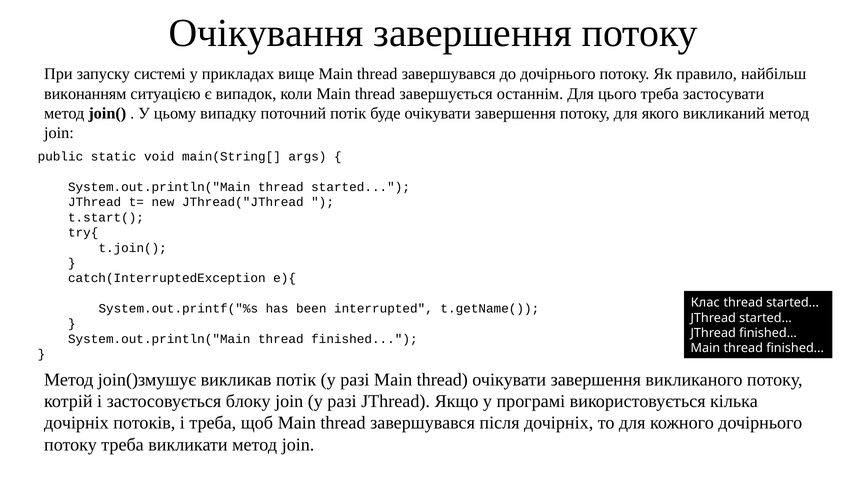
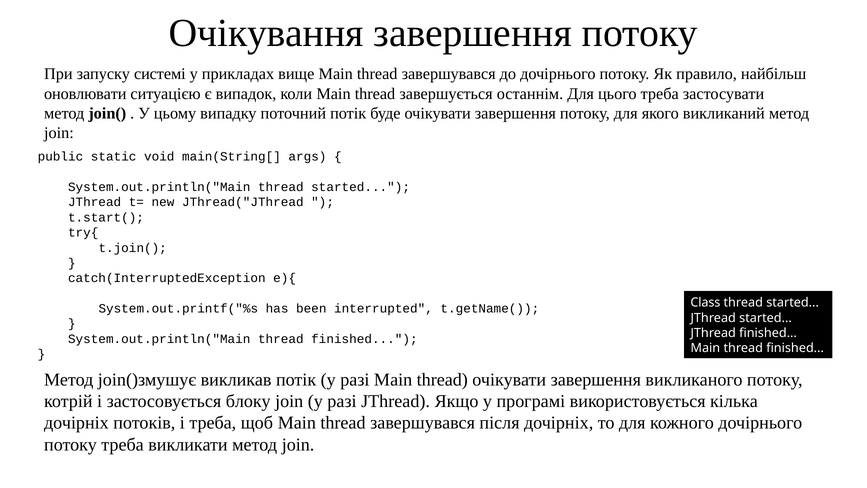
виконанням: виконанням -> оновлювати
Клас: Клас -> Class
